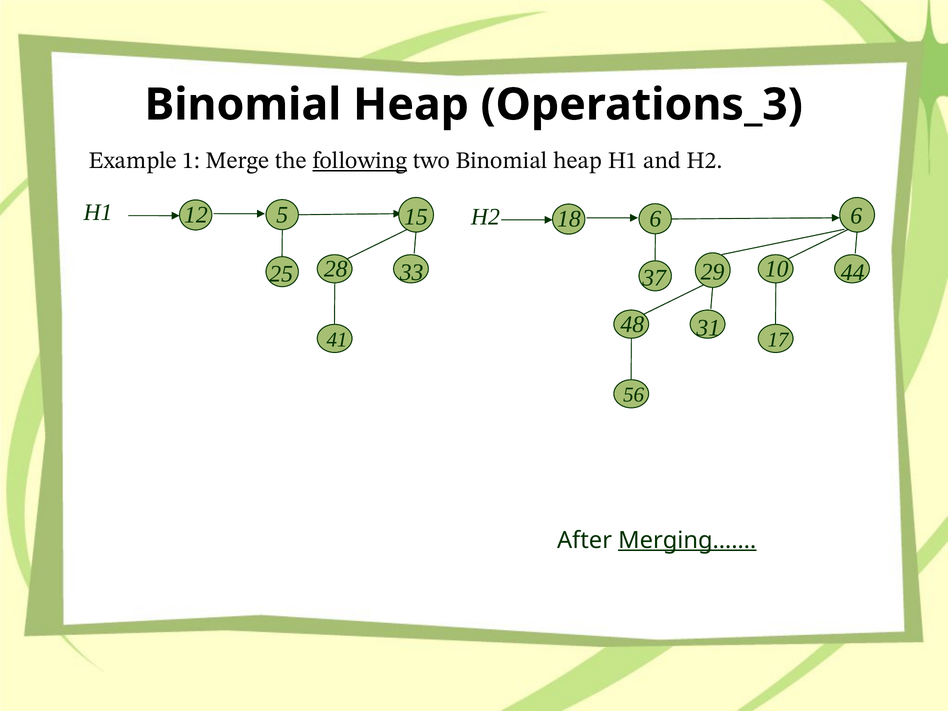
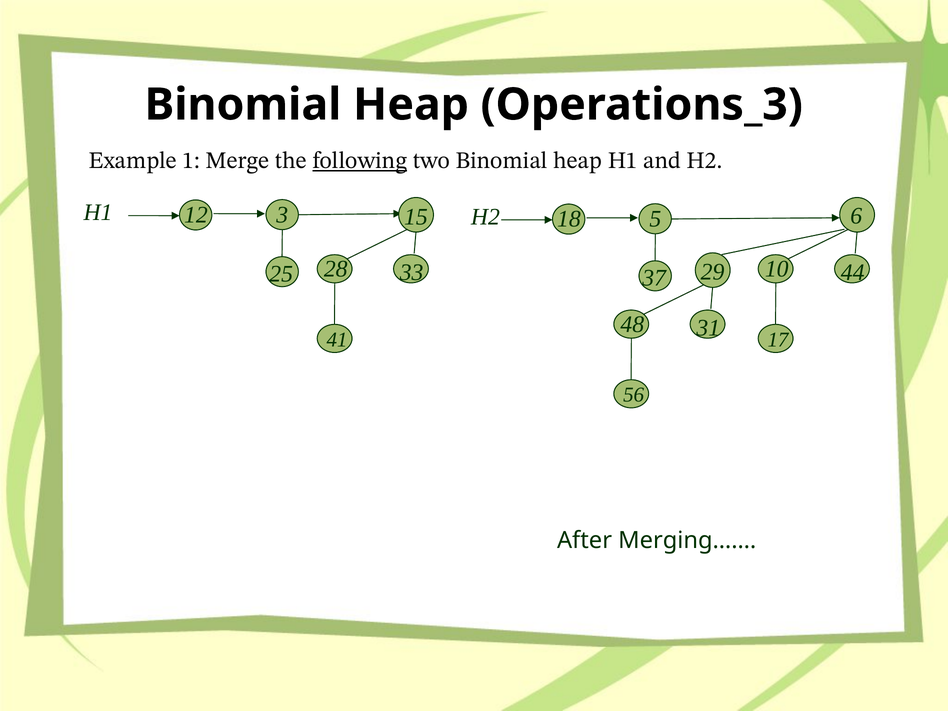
5: 5 -> 3
H2 6: 6 -> 5
Merging…… underline: present -> none
